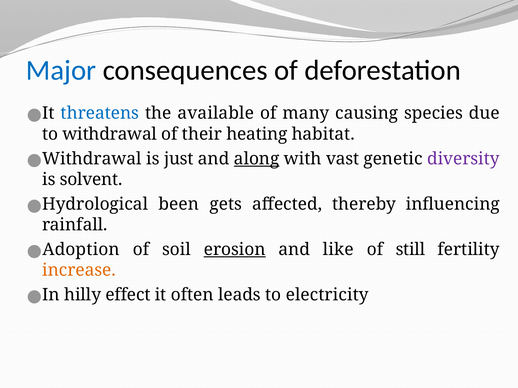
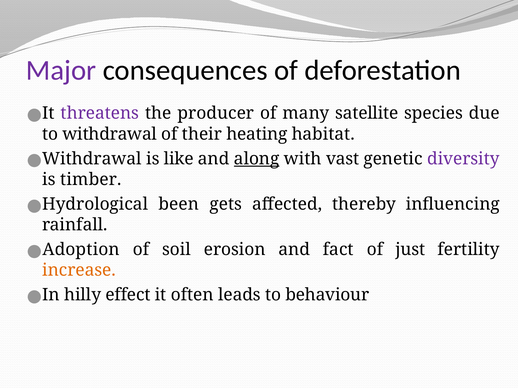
Major colour: blue -> purple
threatens colour: blue -> purple
available: available -> producer
causing: causing -> satellite
just: just -> like
solvent: solvent -> timber
erosion underline: present -> none
like: like -> fact
still: still -> just
electricity: electricity -> behaviour
